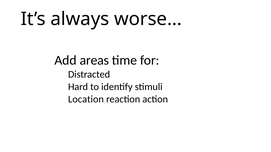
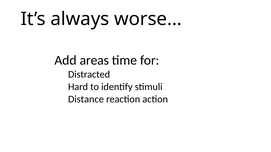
Location: Location -> Distance
